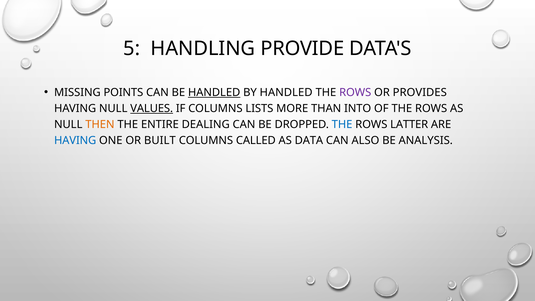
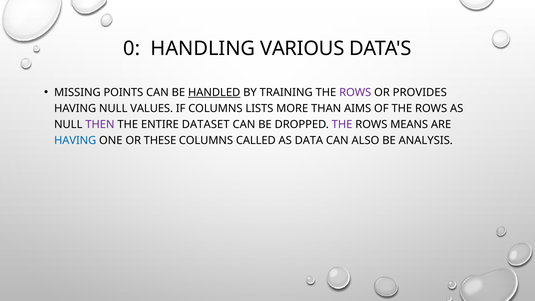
5: 5 -> 0
PROVIDE: PROVIDE -> VARIOUS
BY HANDLED: HANDLED -> TRAINING
VALUES underline: present -> none
INTO: INTO -> AIMS
THEN colour: orange -> purple
DEALING: DEALING -> DATASET
THE at (342, 124) colour: blue -> purple
LATTER: LATTER -> MEANS
BUILT: BUILT -> THESE
